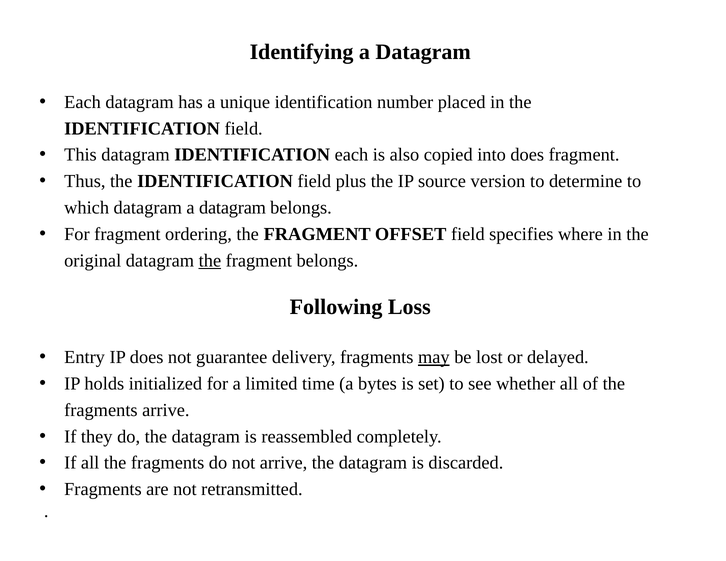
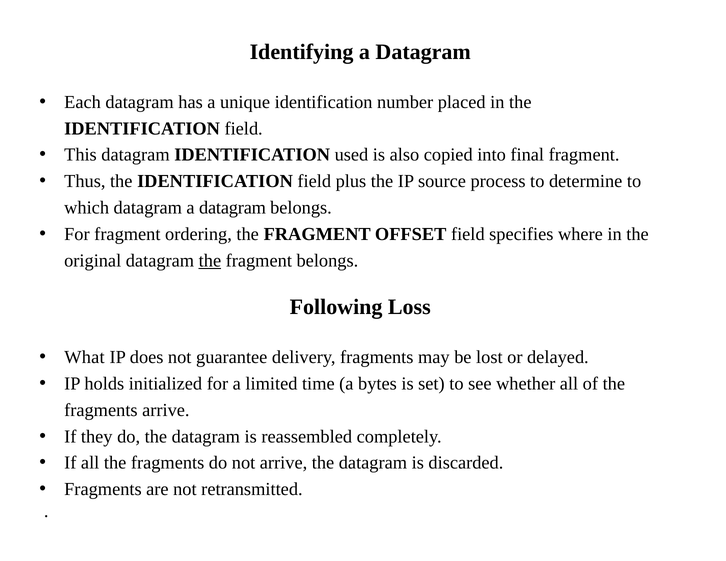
IDENTIFICATION each: each -> used
into does: does -> final
version: version -> process
Entry: Entry -> What
may underline: present -> none
